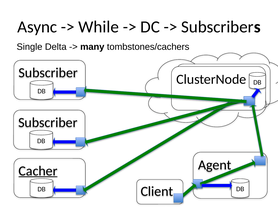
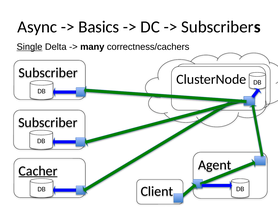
While: While -> Basics
Single underline: none -> present
tombstones/cachers: tombstones/cachers -> correctness/cachers
